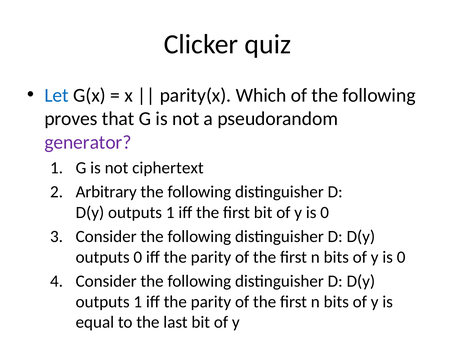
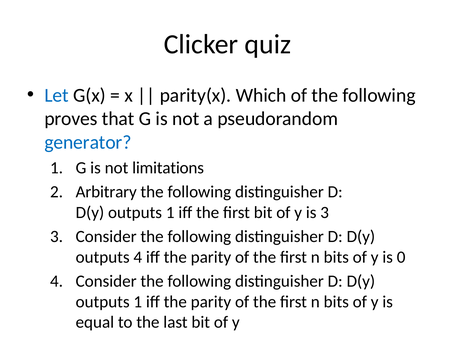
generator colour: purple -> blue
ciphertext: ciphertext -> limitations
0 at (325, 212): 0 -> 3
outputs 0: 0 -> 4
